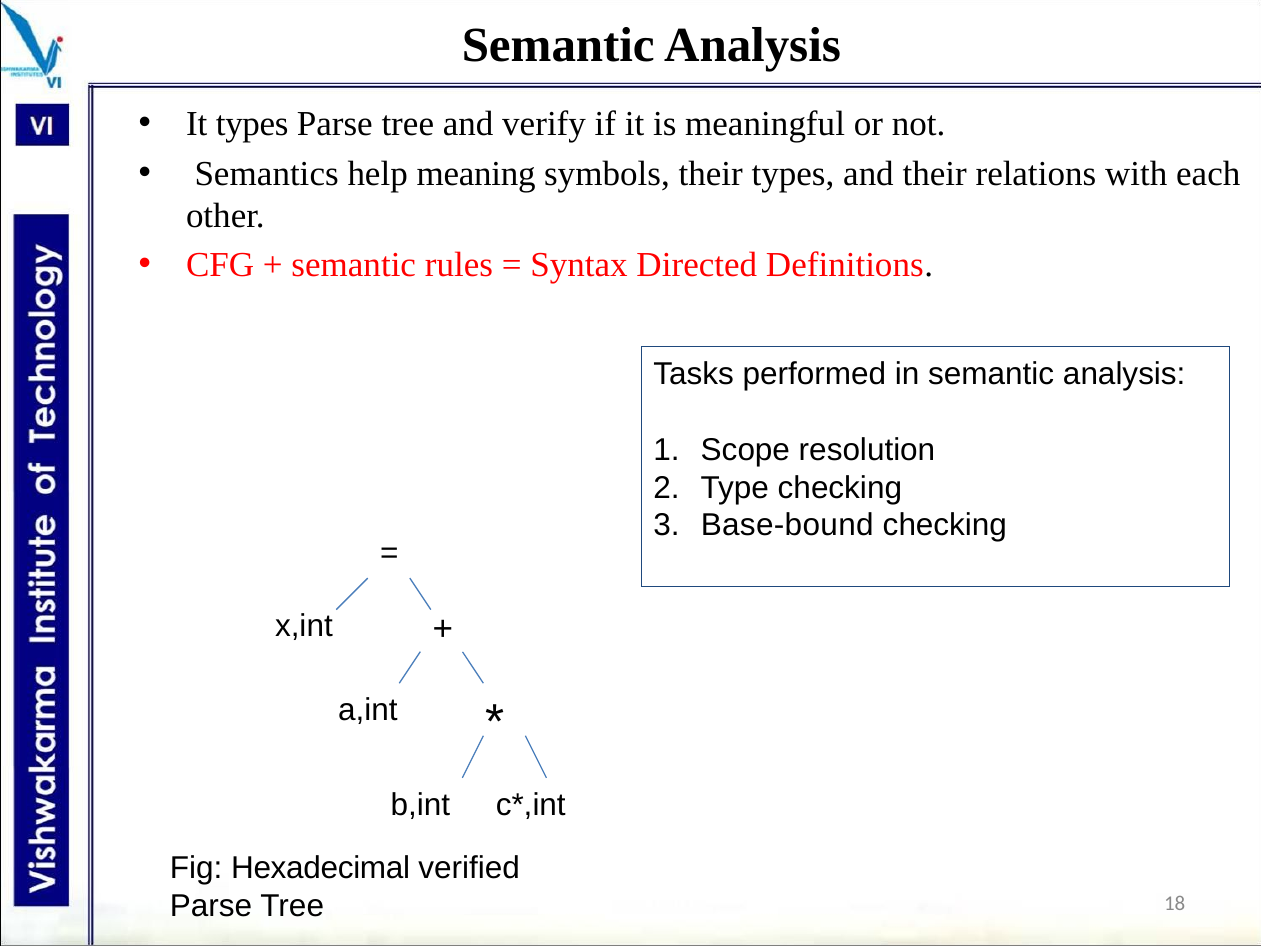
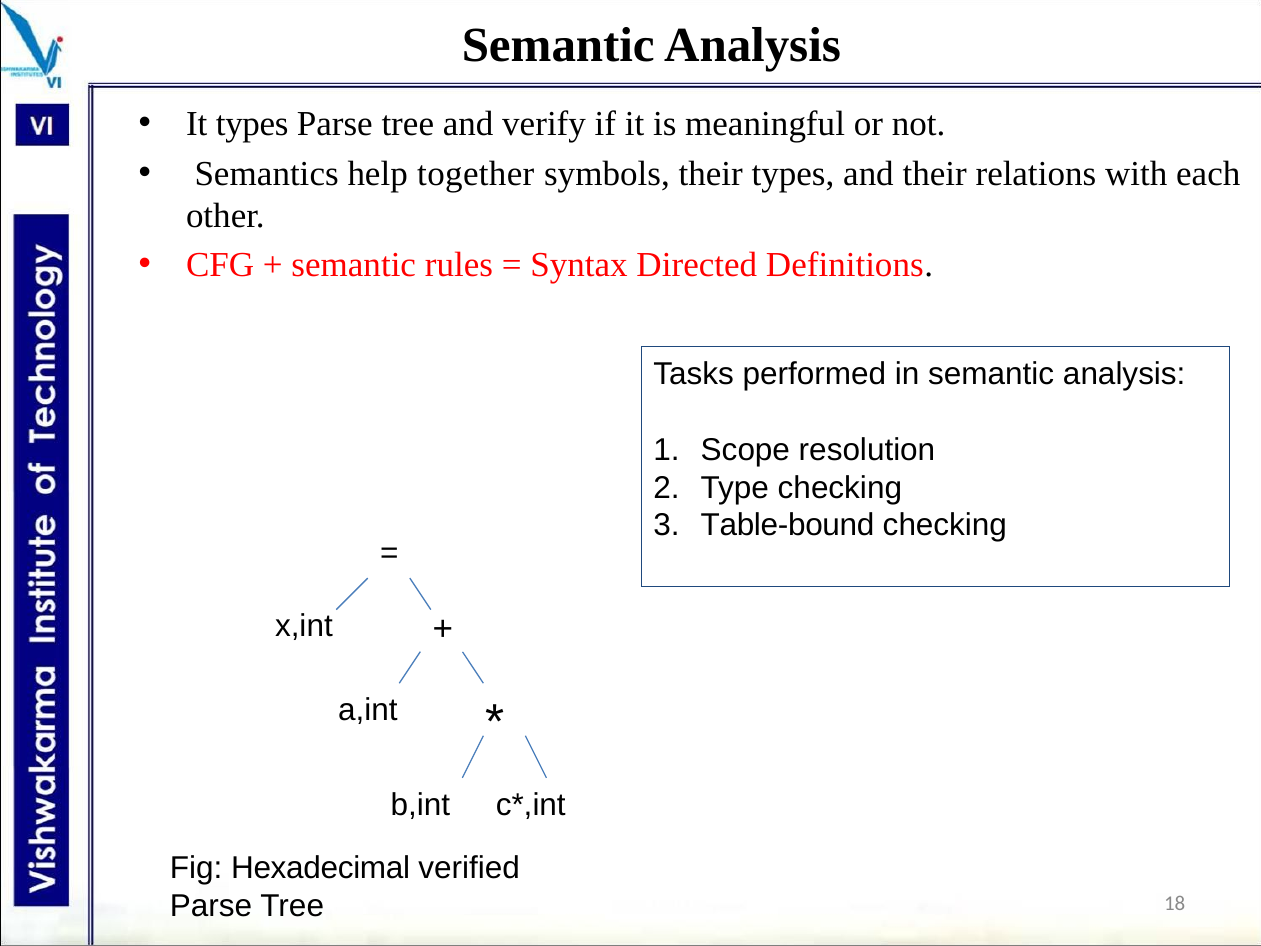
meaning: meaning -> together
Base-bound: Base-bound -> Table-bound
